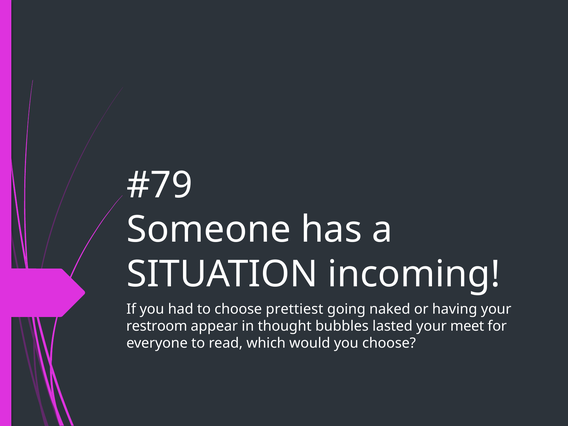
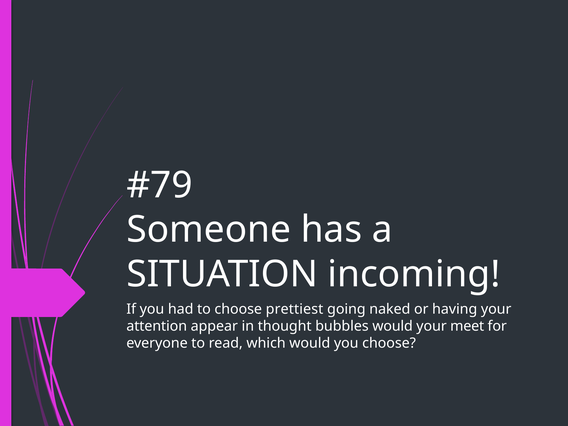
restroom: restroom -> attention
bubbles lasted: lasted -> would
